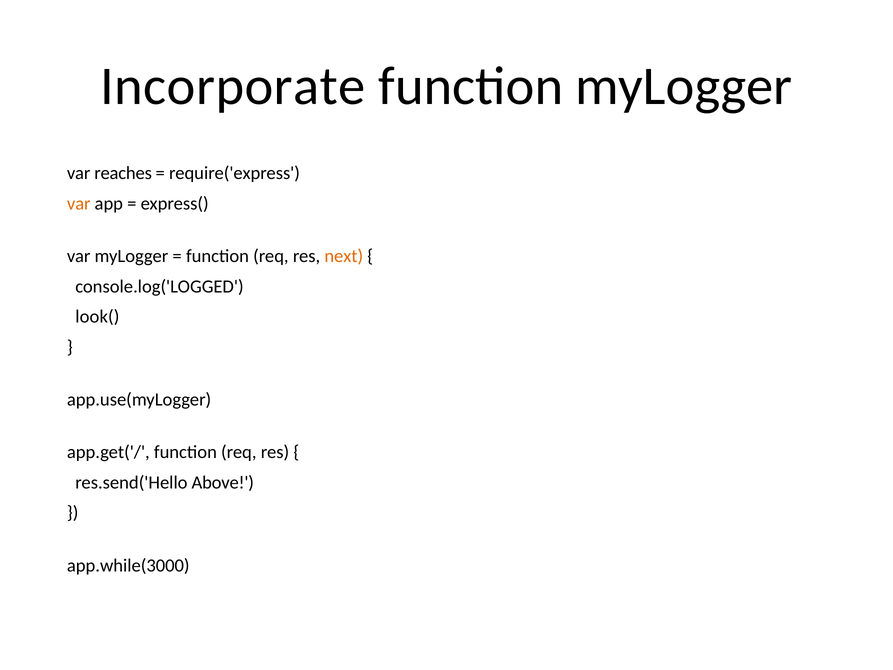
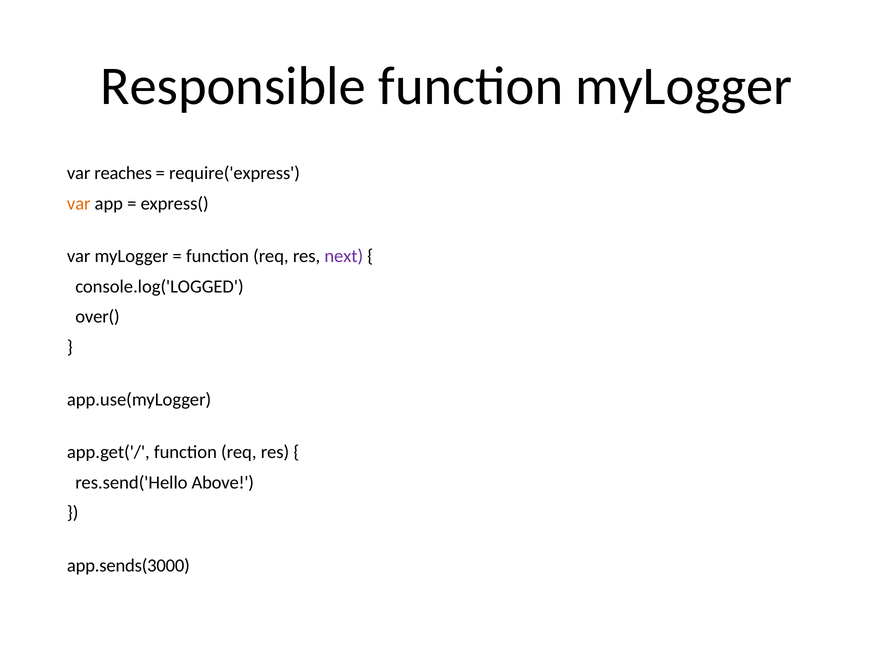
Incorporate: Incorporate -> Responsible
next colour: orange -> purple
look(: look( -> over(
app.while(3000: app.while(3000 -> app.sends(3000
